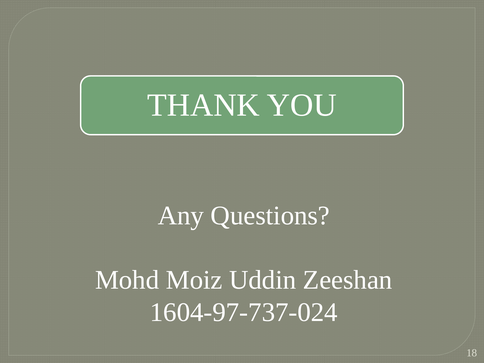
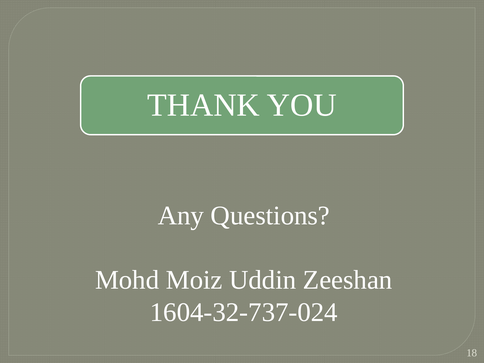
1604-97-737-024: 1604-97-737-024 -> 1604-32-737-024
